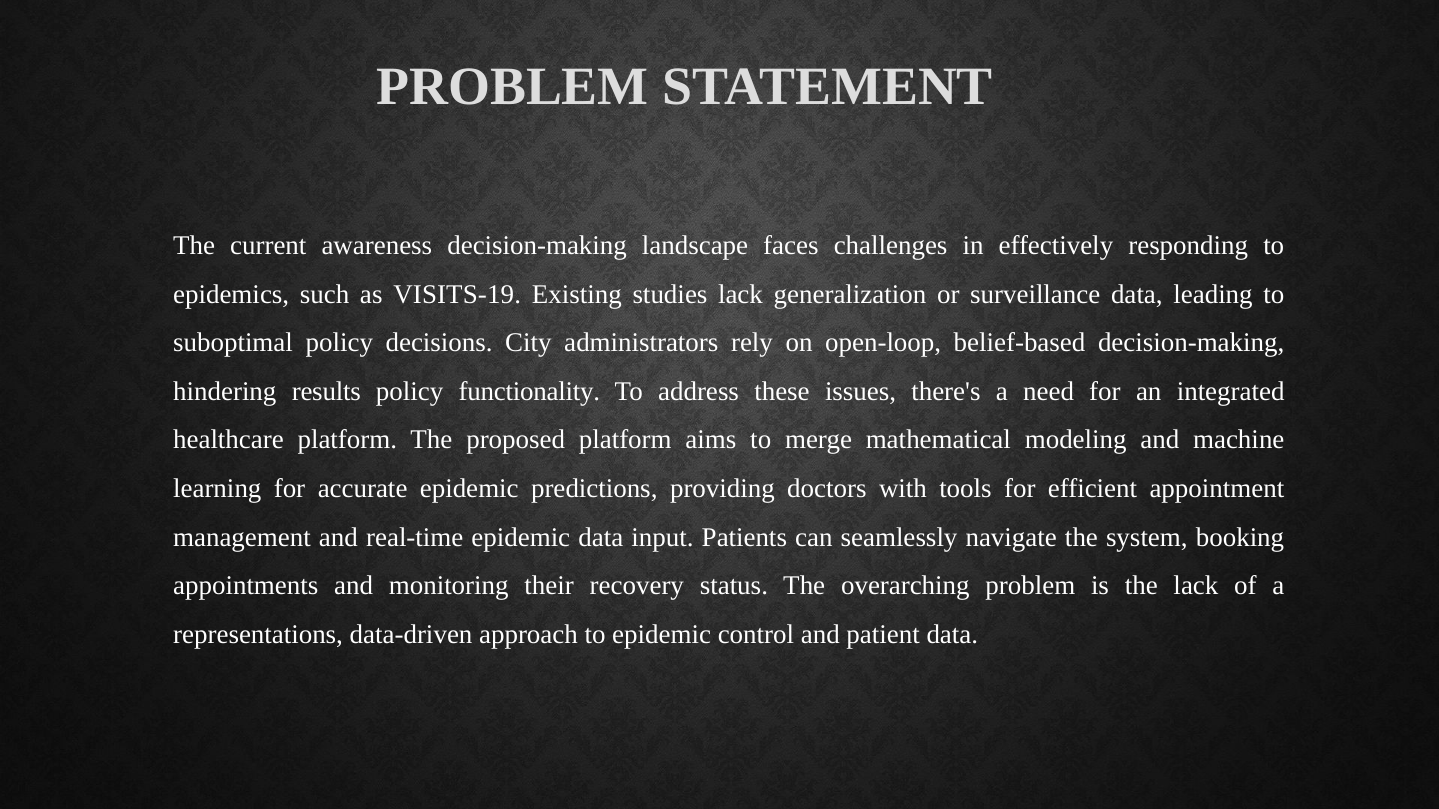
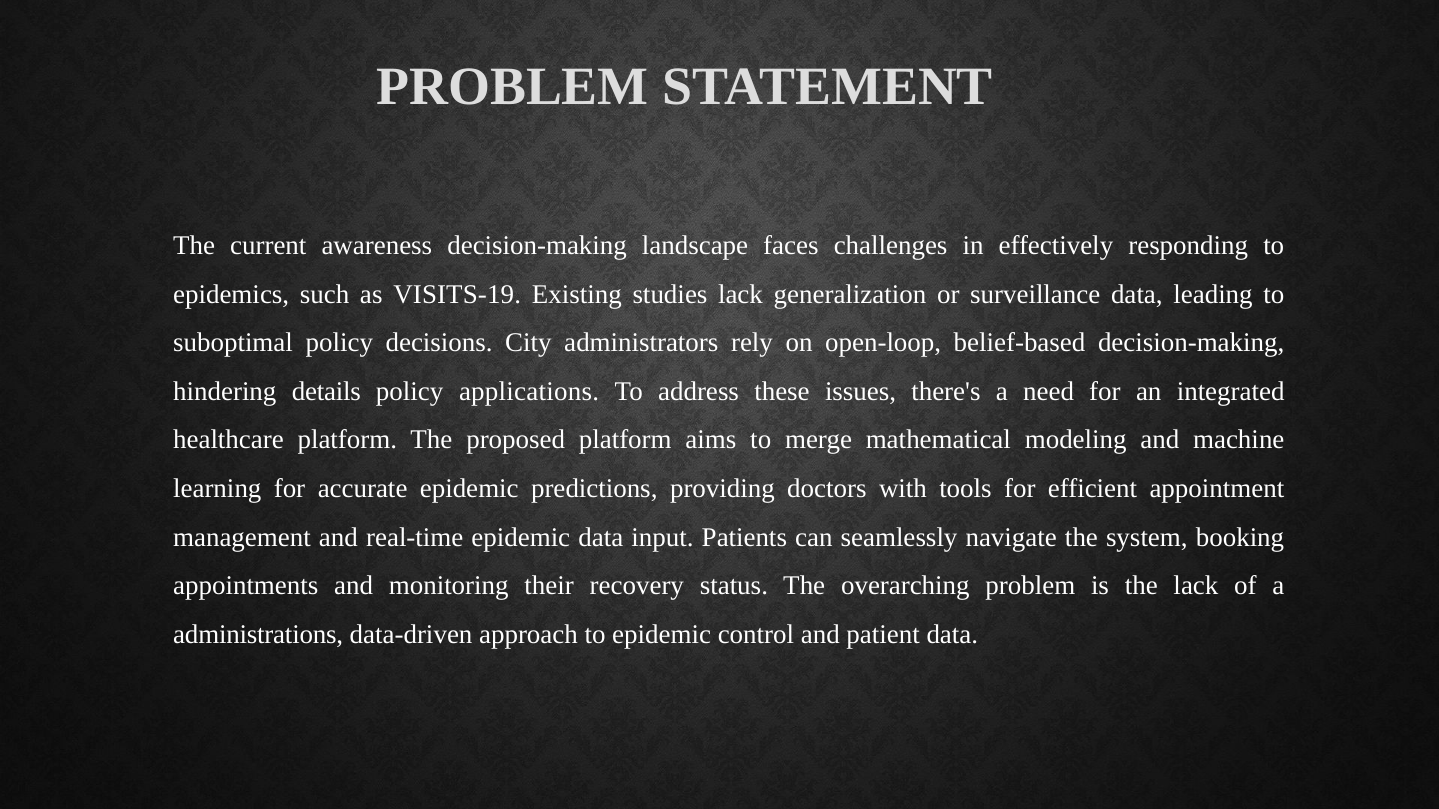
results: results -> details
functionality: functionality -> applications
representations: representations -> administrations
